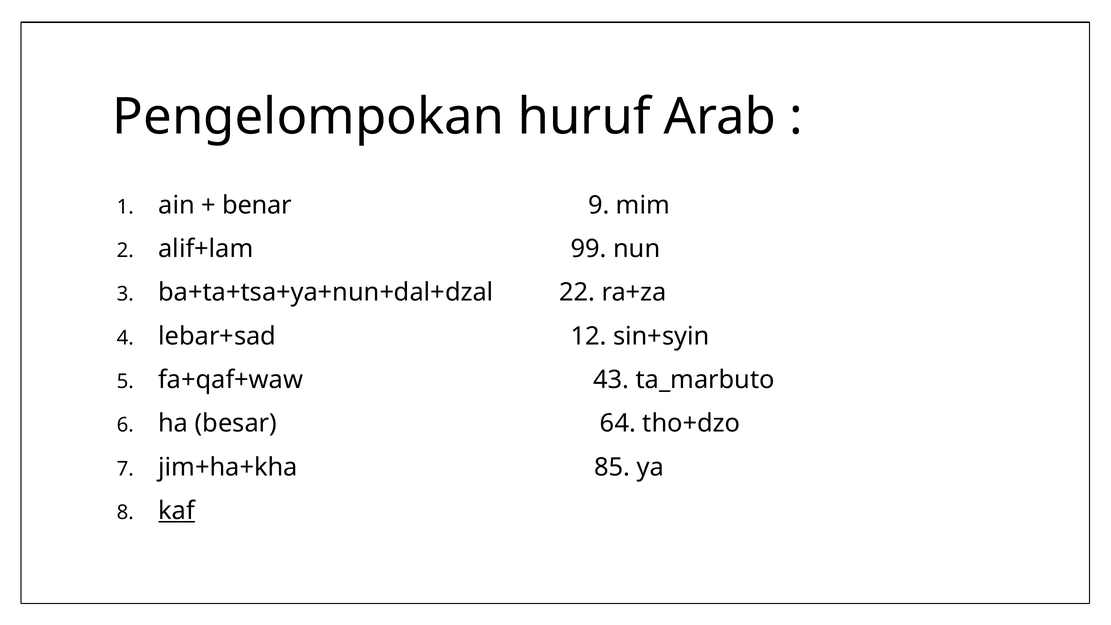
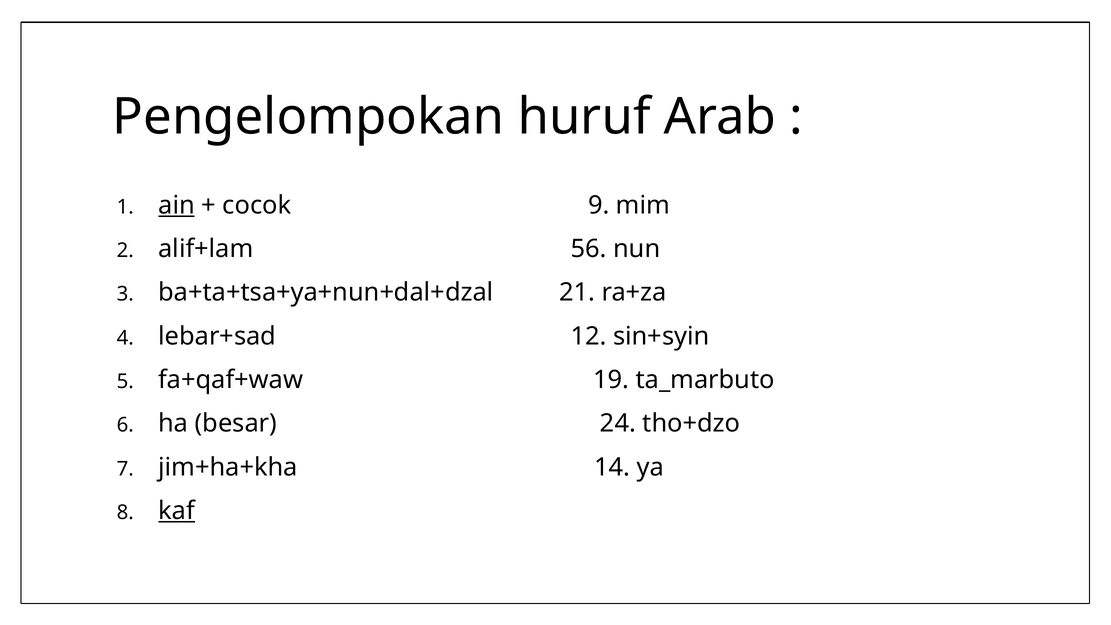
ain underline: none -> present
benar: benar -> cocok
99: 99 -> 56
22: 22 -> 21
43: 43 -> 19
64: 64 -> 24
85: 85 -> 14
